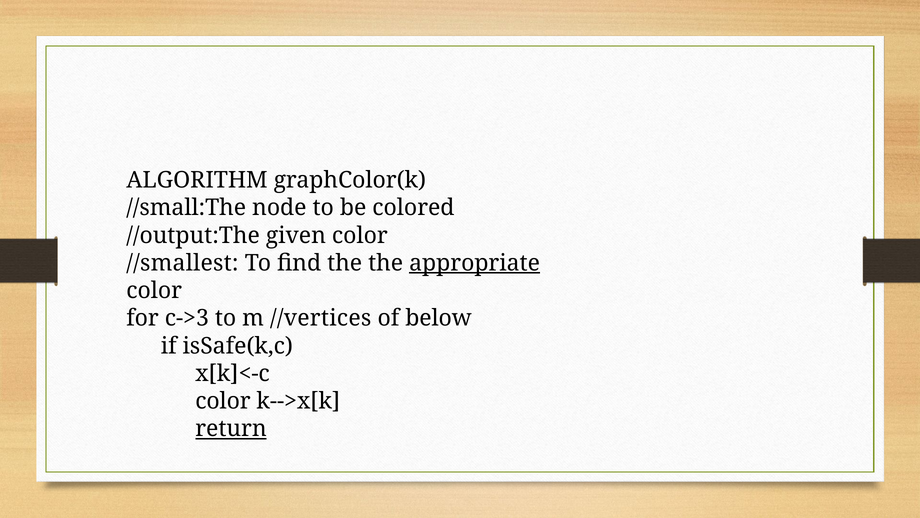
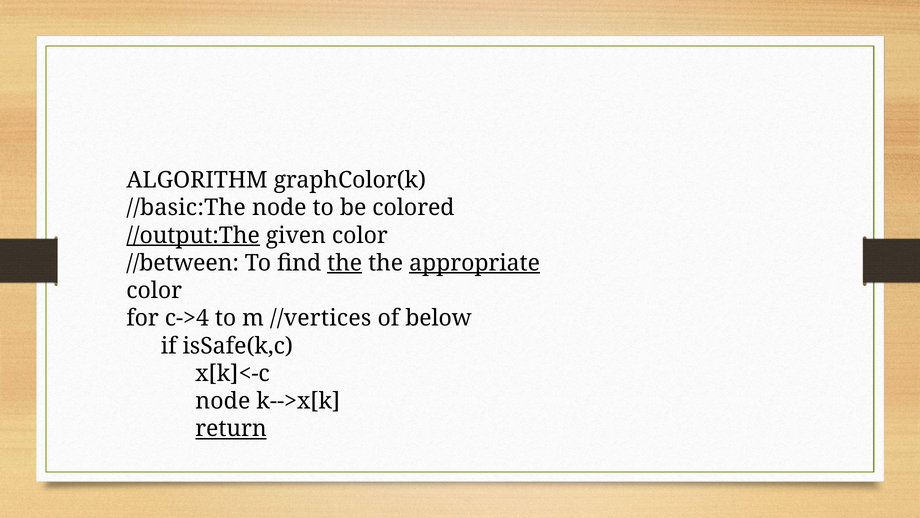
//small:The: //small:The -> //basic:The
//output:The underline: none -> present
//smallest: //smallest -> //between
the at (345, 263) underline: none -> present
c->3: c->3 -> c->4
color at (223, 401): color -> node
